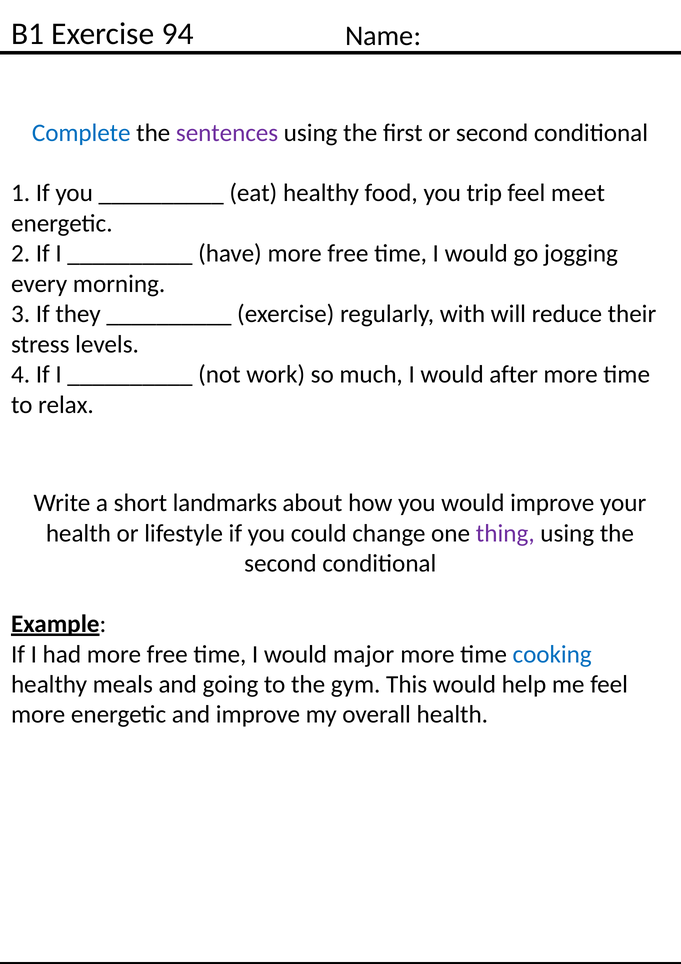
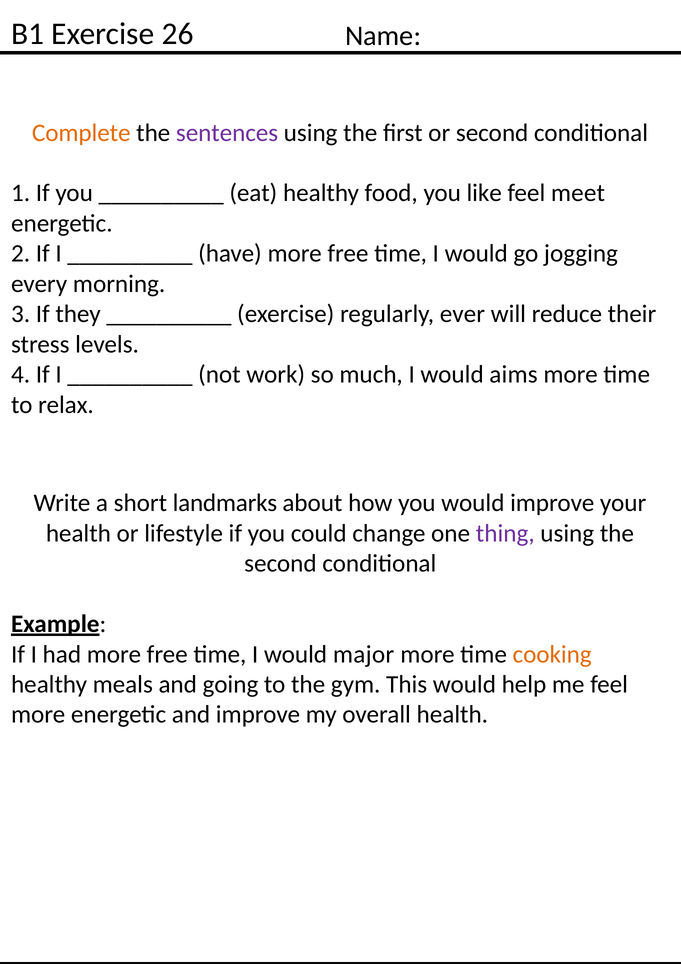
94: 94 -> 26
Complete colour: blue -> orange
trip: trip -> like
with: with -> ever
after: after -> aims
cooking colour: blue -> orange
